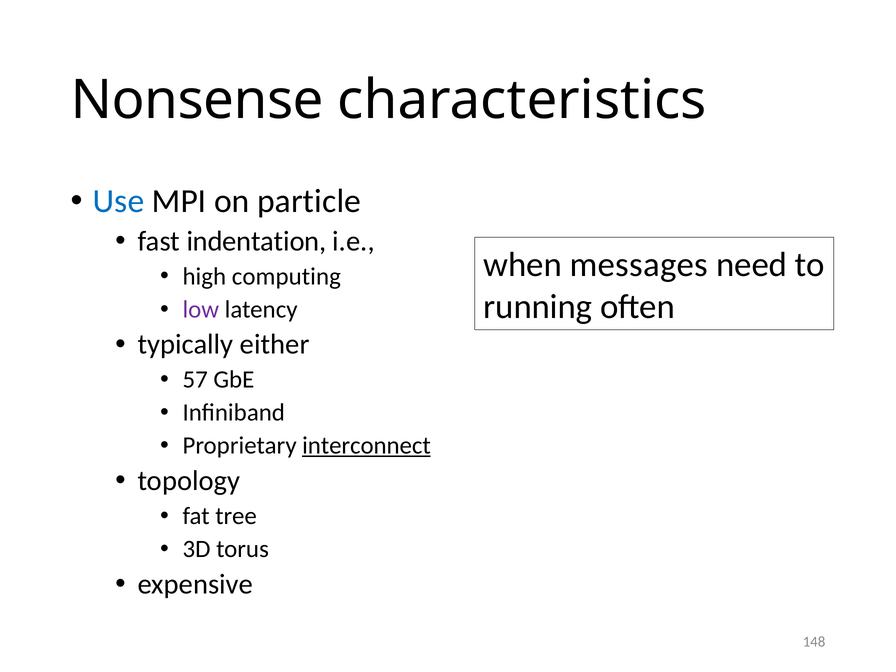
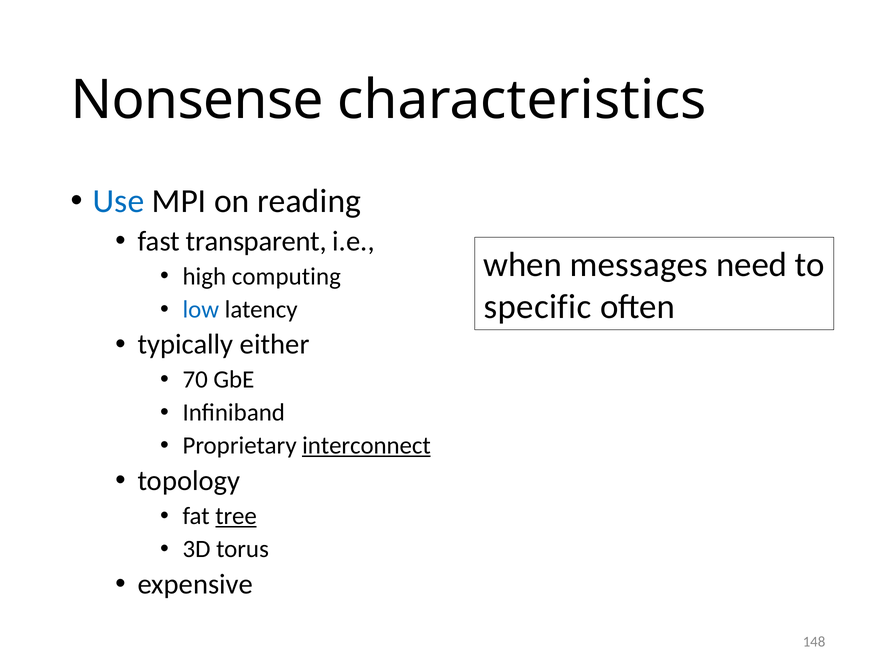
particle: particle -> reading
indentation: indentation -> transparent
running: running -> specific
low colour: purple -> blue
57: 57 -> 70
tree underline: none -> present
